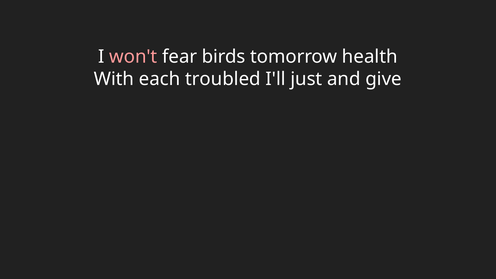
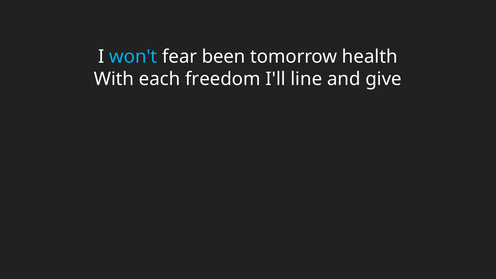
won't colour: pink -> light blue
birds: birds -> been
troubled: troubled -> freedom
just: just -> line
